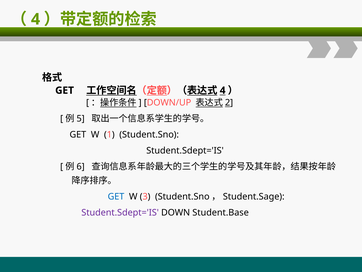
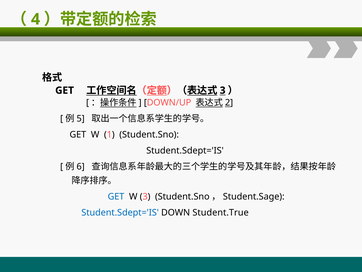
4 at (223, 90): 4 -> 3
Student.Sdept='IS at (120, 212) colour: purple -> blue
Student.Base: Student.Base -> Student.True
